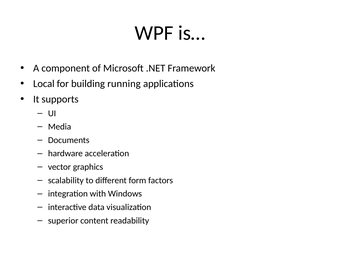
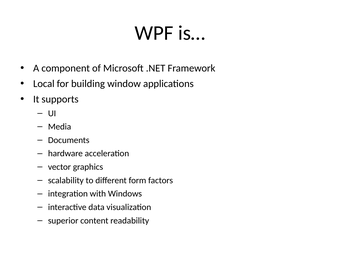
running: running -> window
